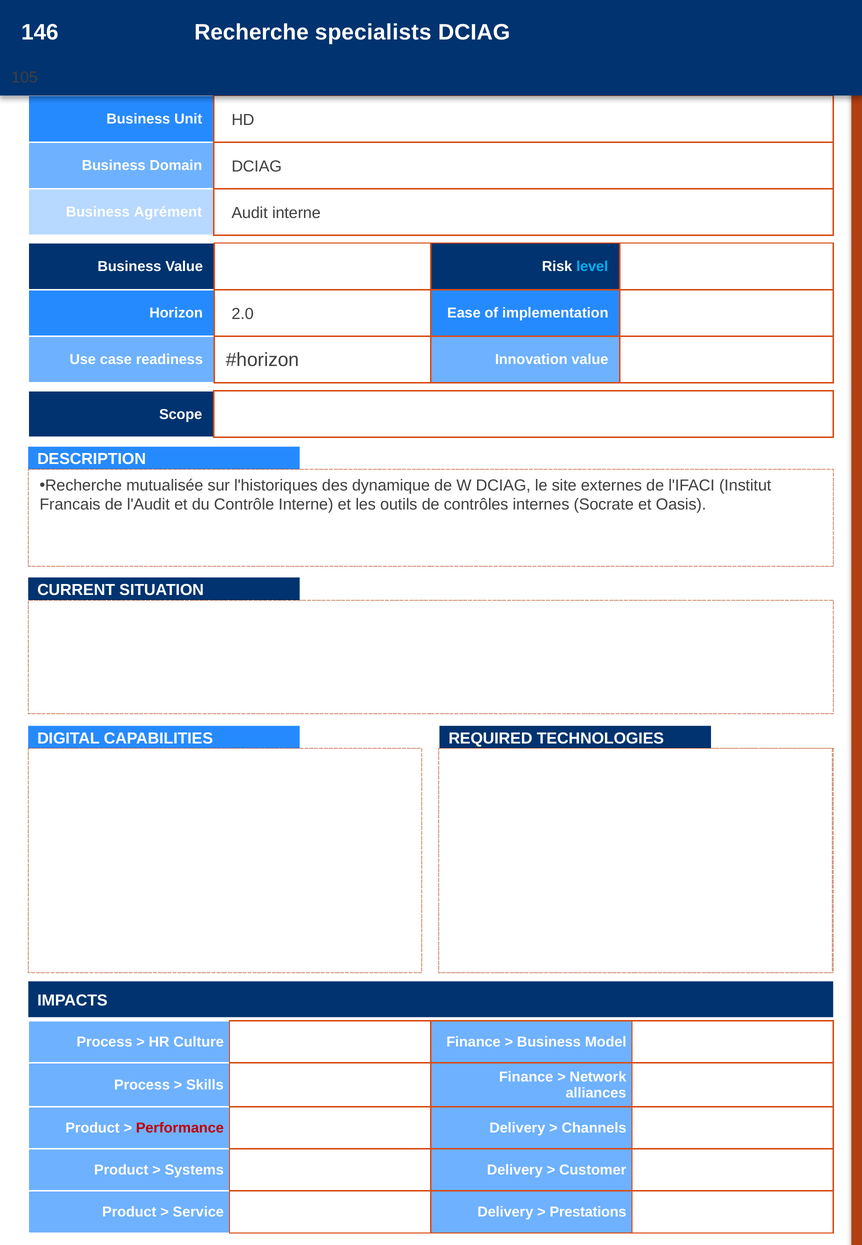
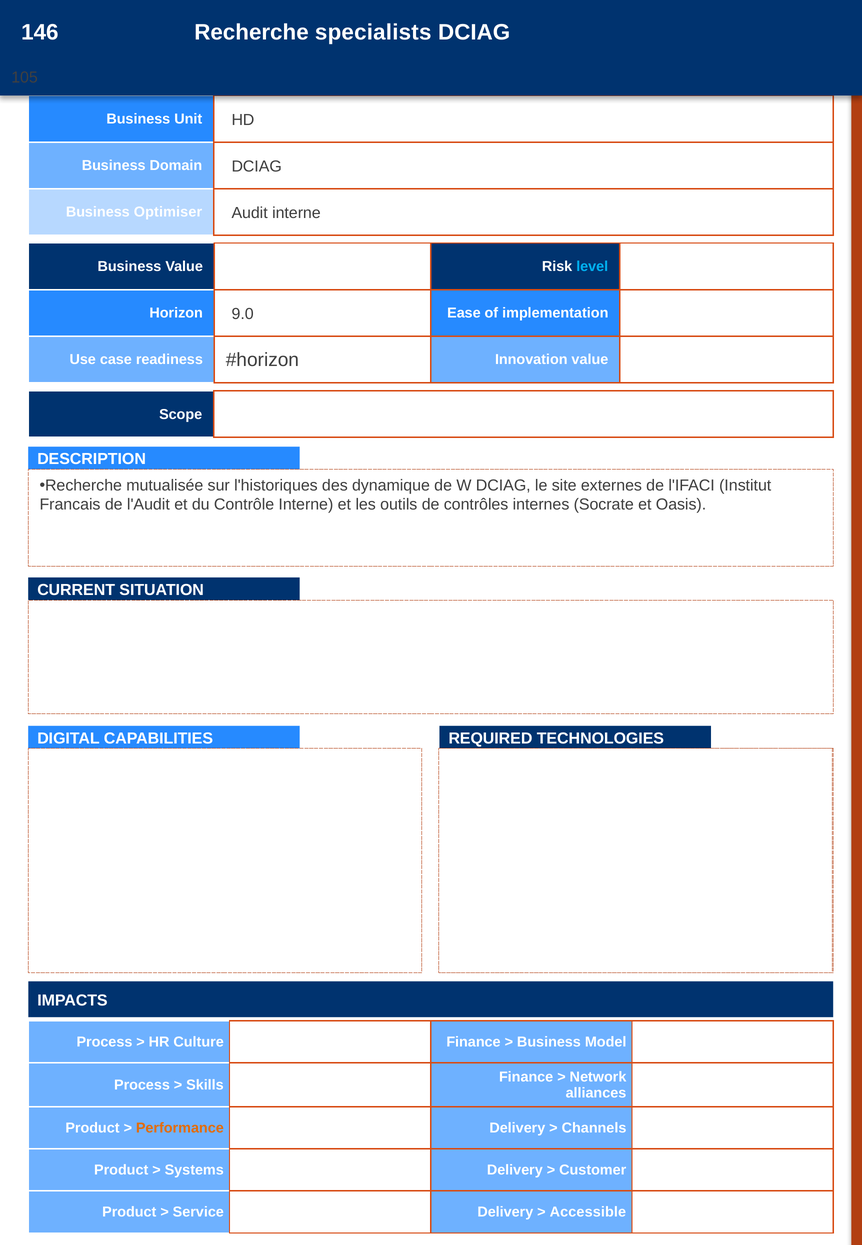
Agrément: Agrément -> Optimiser
2.0: 2.0 -> 9.0
Performance colour: red -> orange
Prestations: Prestations -> Accessible
